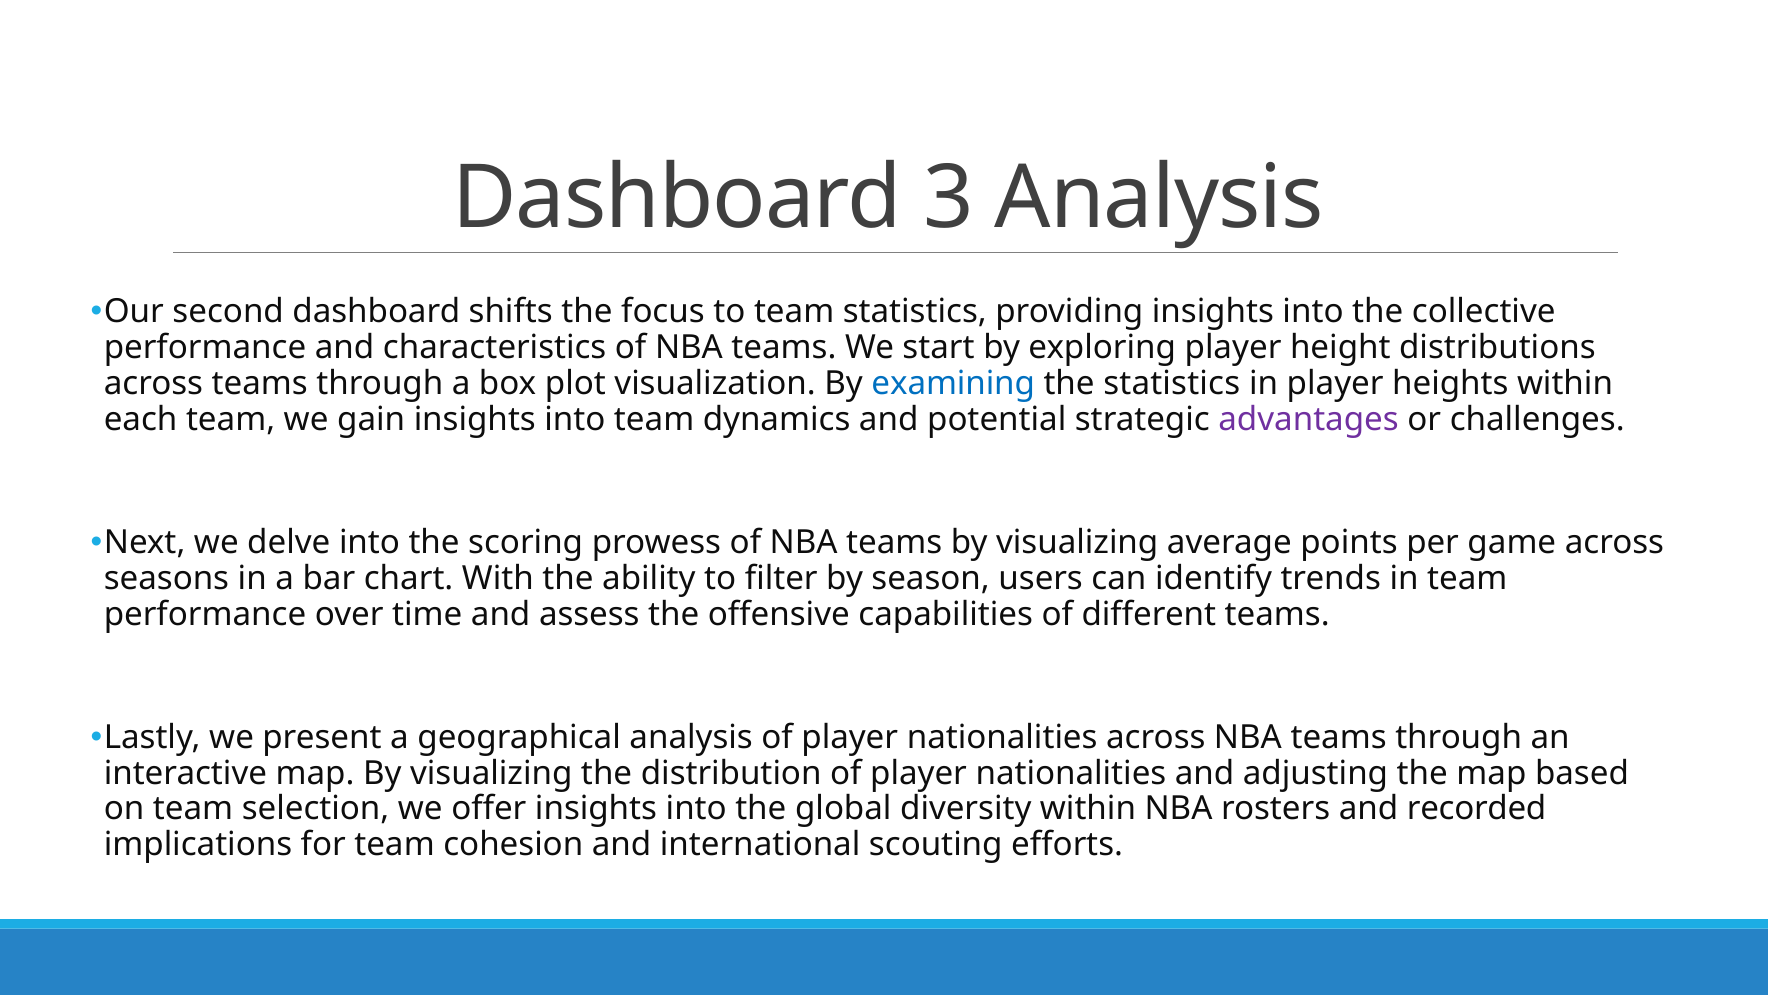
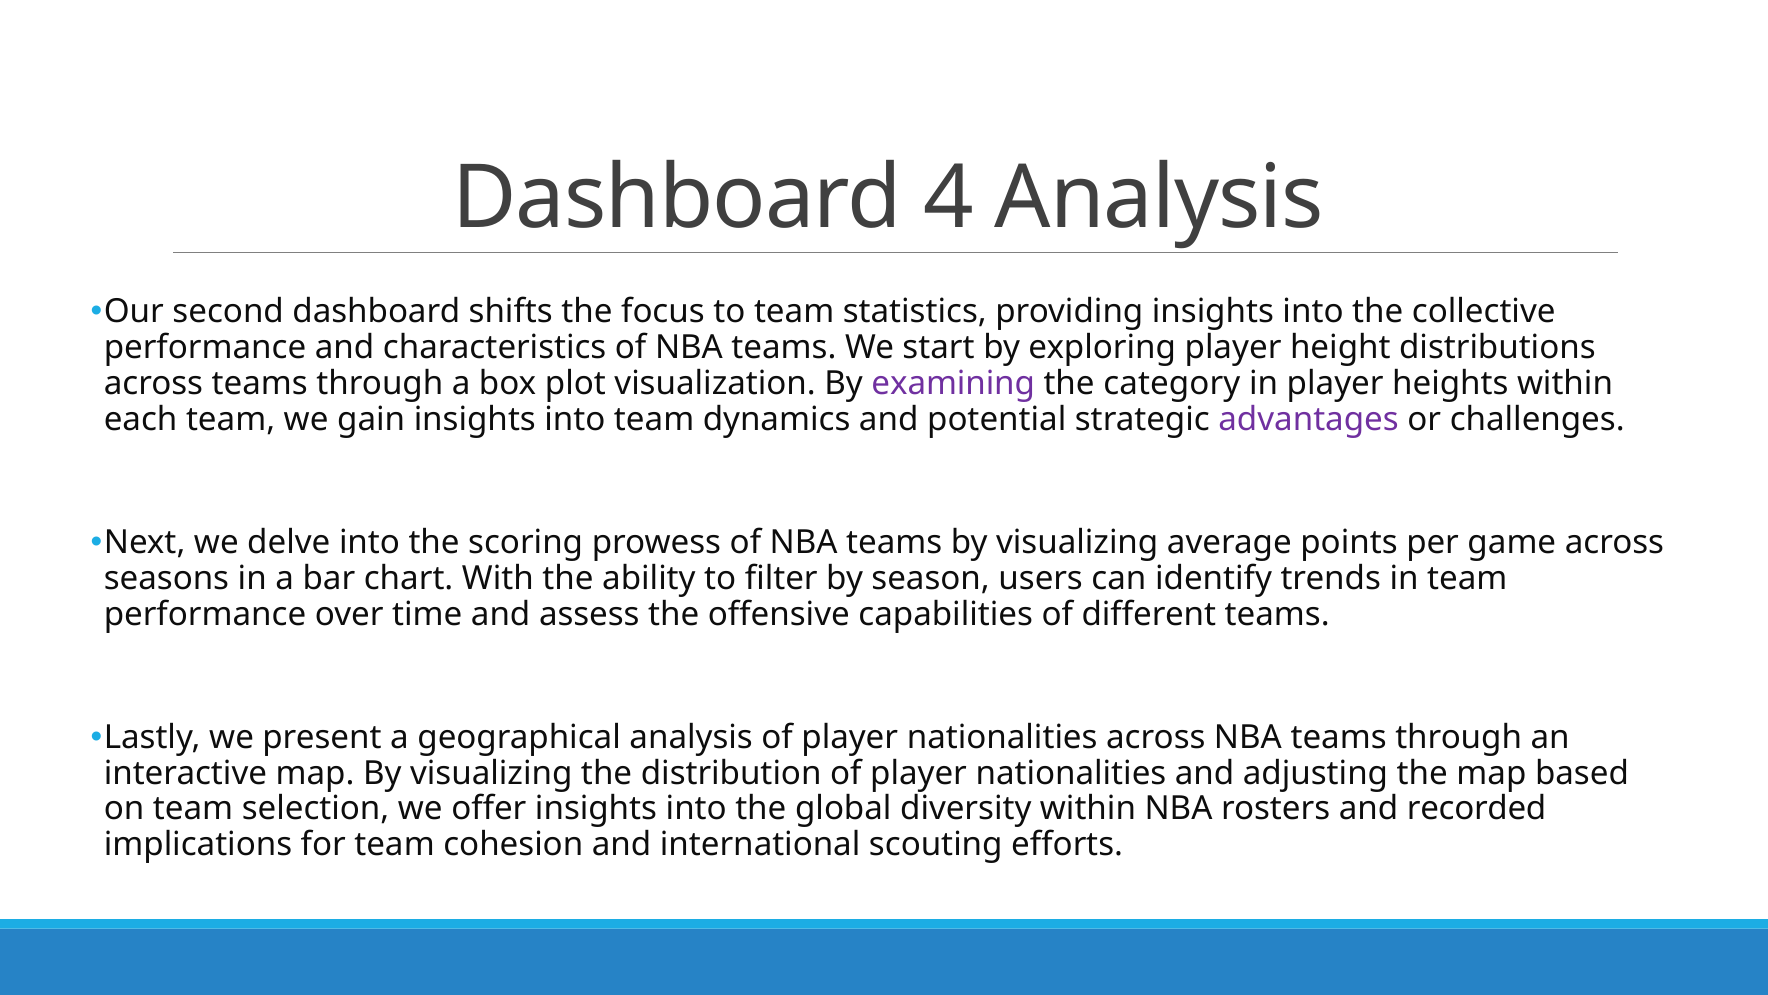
3: 3 -> 4
examining colour: blue -> purple
the statistics: statistics -> category
